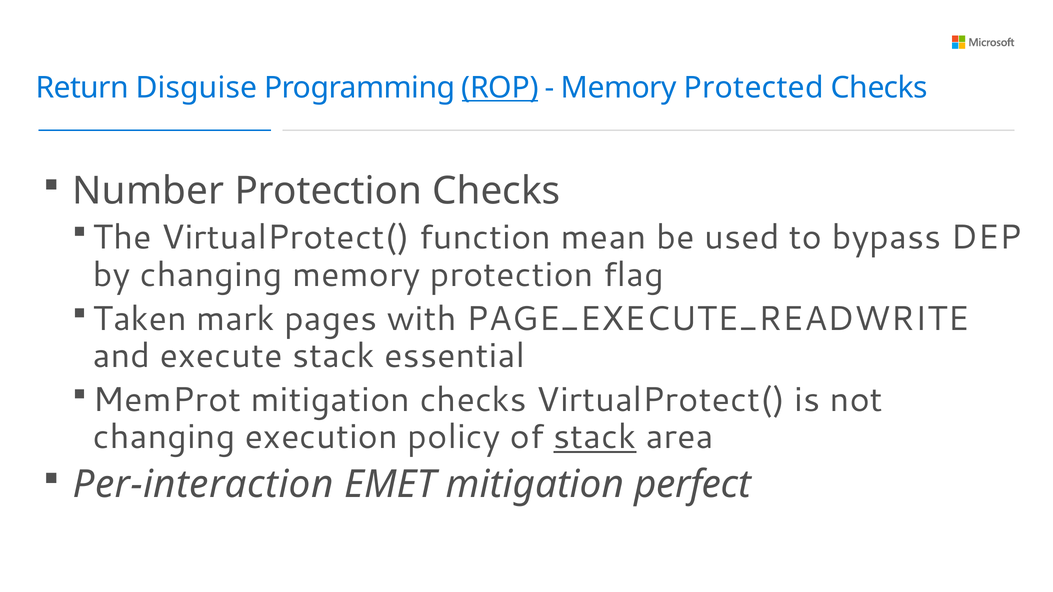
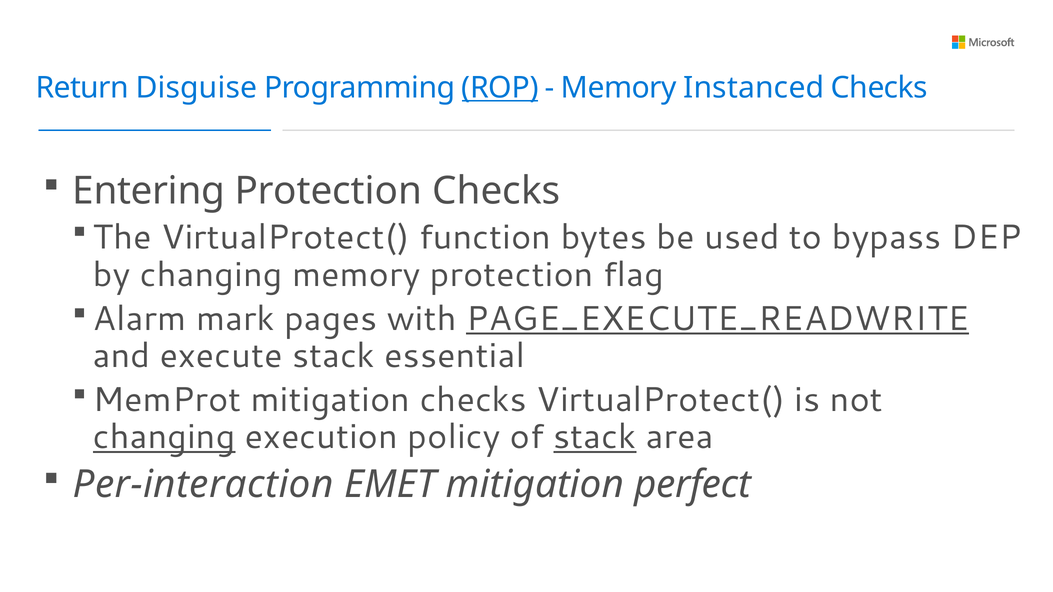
Protected: Protected -> Instanced
Number: Number -> Entering
mean: mean -> bytes
Taken: Taken -> Alarm
PAGE_EXECUTE_READWRITE underline: none -> present
changing at (164, 437) underline: none -> present
